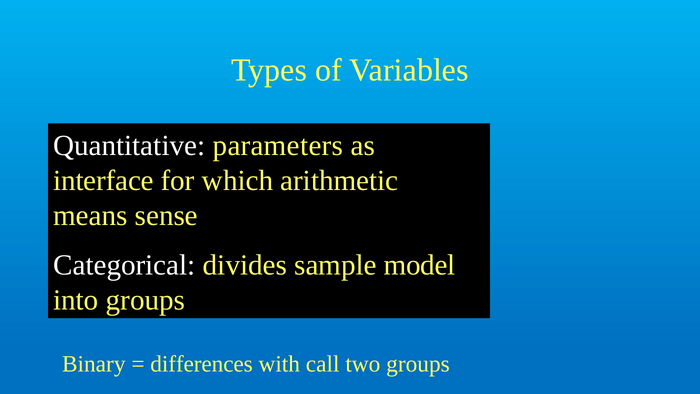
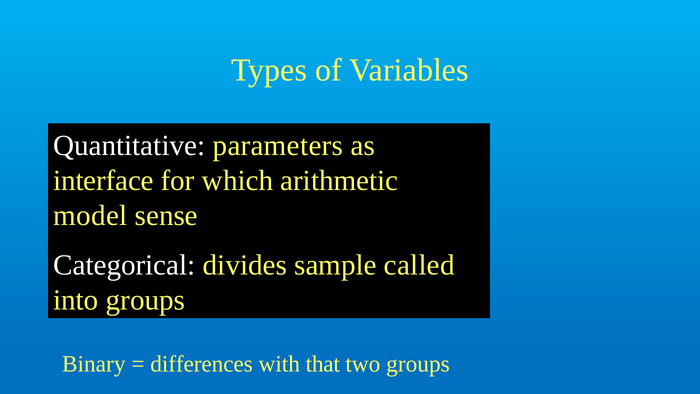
means: means -> model
model: model -> called
call: call -> that
